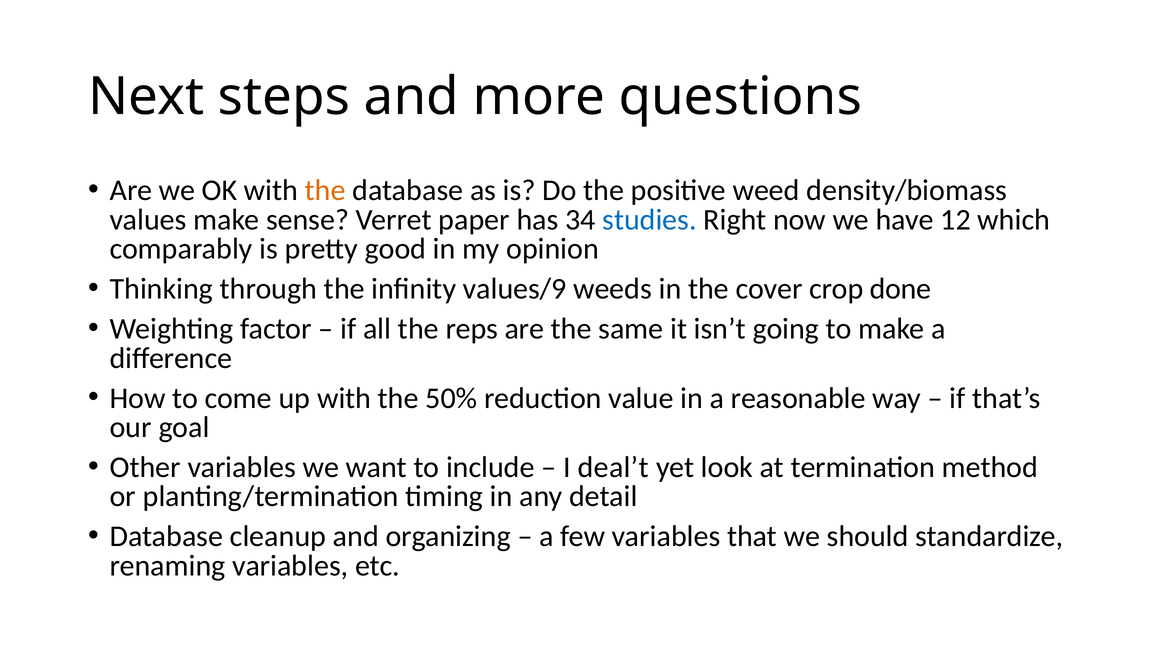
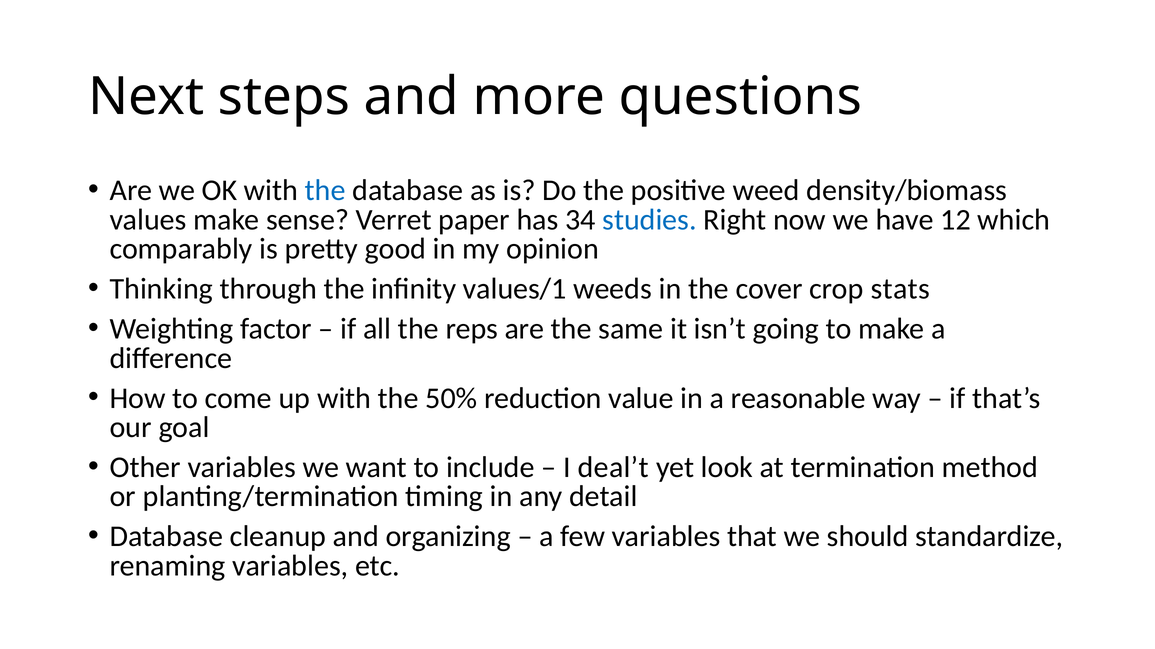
the at (325, 191) colour: orange -> blue
values/9: values/9 -> values/1
done: done -> stats
